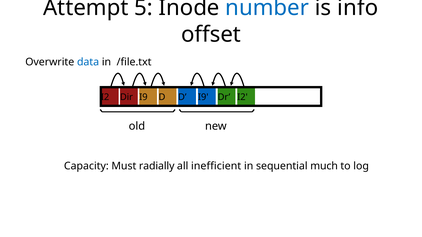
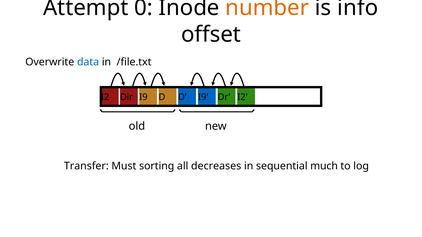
5: 5 -> 0
number colour: blue -> orange
Capacity: Capacity -> Transfer
radially: radially -> sorting
inefficient: inefficient -> decreases
